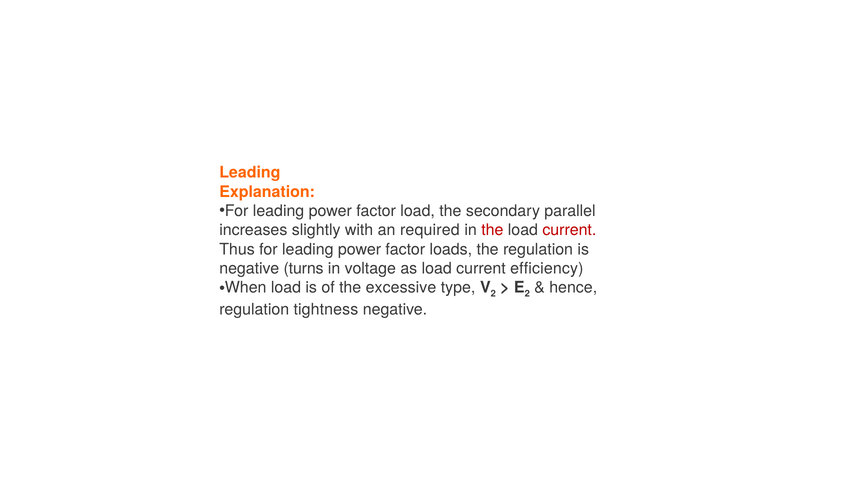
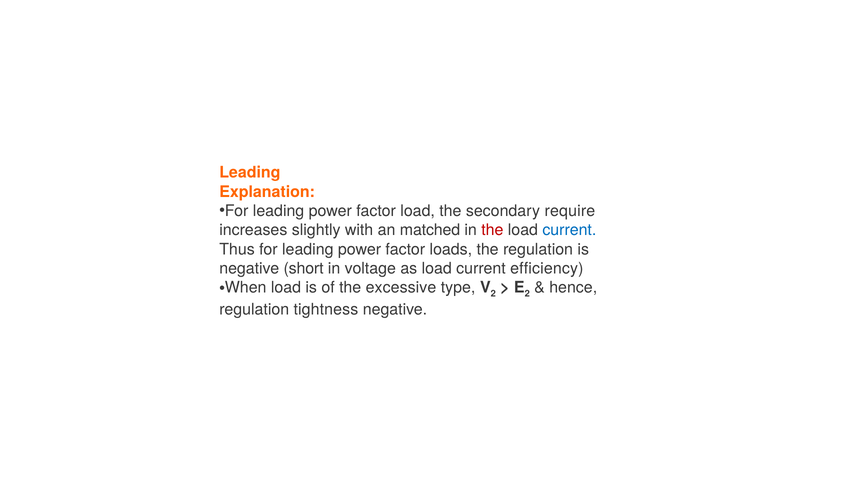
parallel: parallel -> require
required: required -> matched
current at (569, 230) colour: red -> blue
turns: turns -> short
